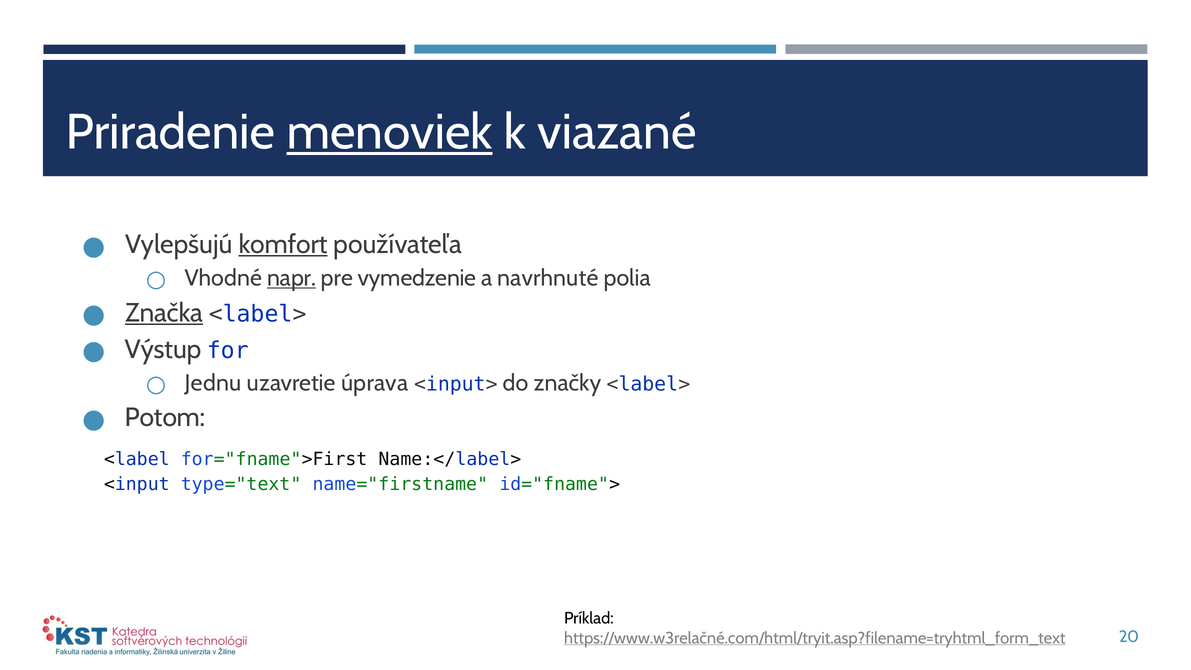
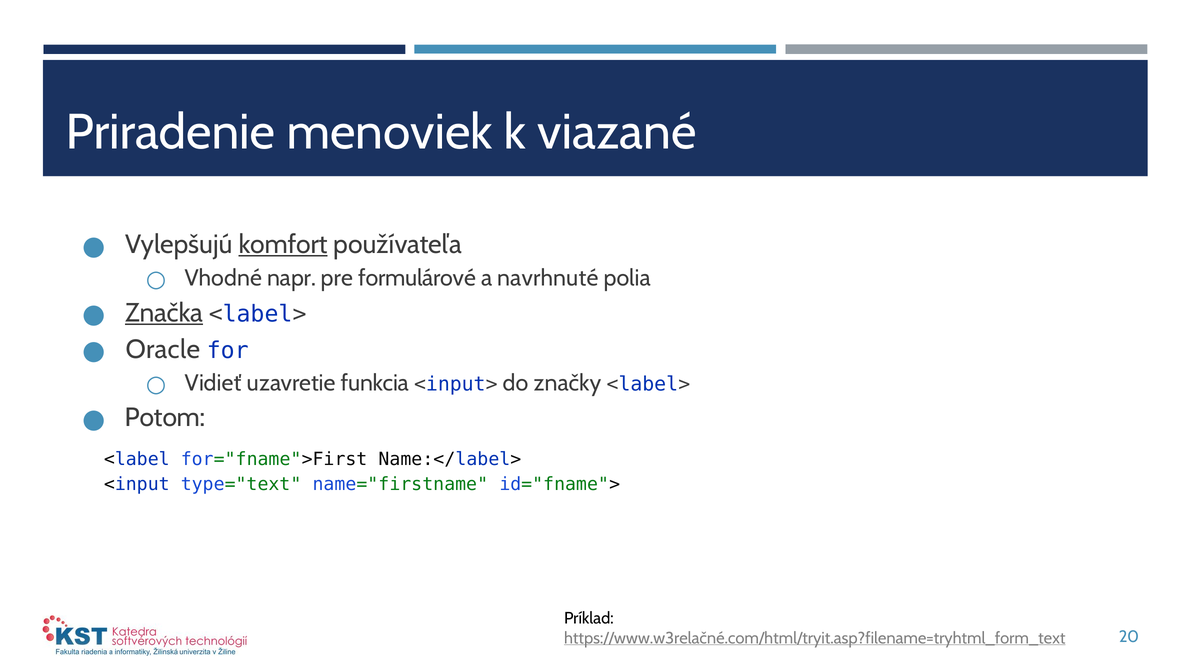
menoviek underline: present -> none
napr underline: present -> none
vymedzenie: vymedzenie -> formulárové
Výstup: Výstup -> Oracle
Jednu: Jednu -> Vidieť
úprava: úprava -> funkcia
